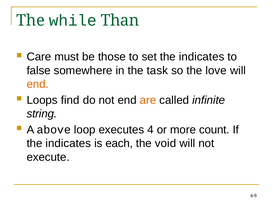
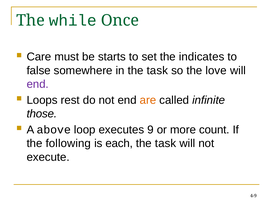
Than: Than -> Once
those: those -> starts
end at (38, 84) colour: orange -> purple
find: find -> rest
string: string -> those
4: 4 -> 9
indicates at (68, 143): indicates -> following
void at (166, 143): void -> task
